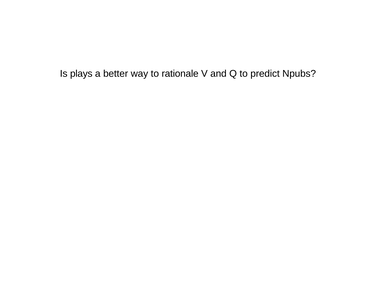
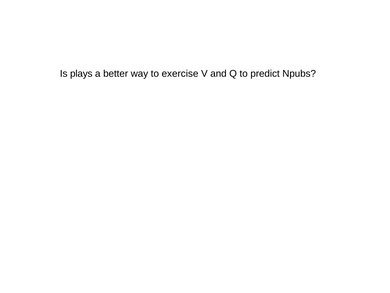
rationale: rationale -> exercise
